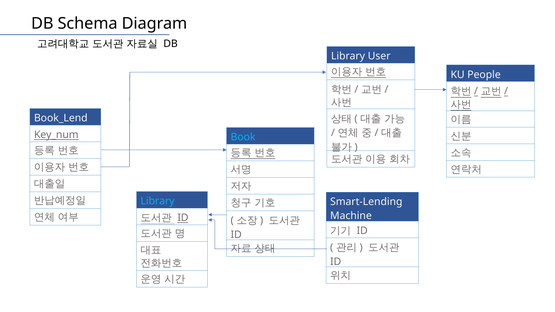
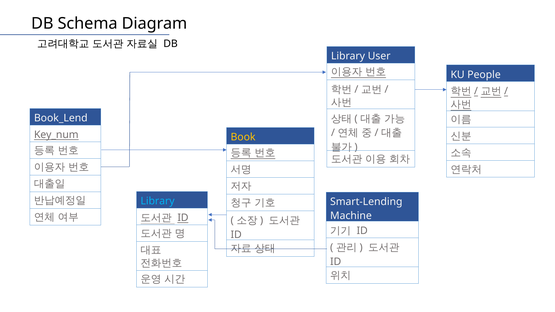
Book colour: light blue -> yellow
